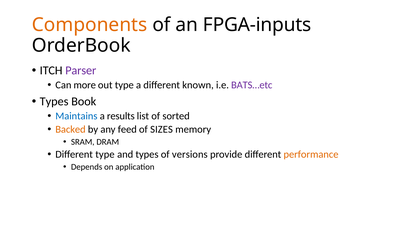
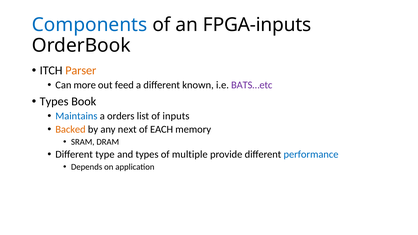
Components colour: orange -> blue
Parser colour: purple -> orange
out type: type -> feed
results: results -> orders
sorted: sorted -> inputs
feed: feed -> next
SIZES: SIZES -> EACH
versions: versions -> multiple
performance colour: orange -> blue
